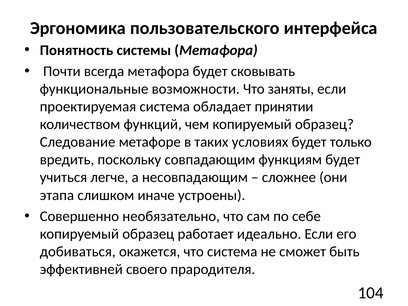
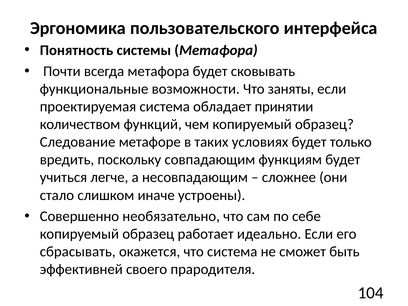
этапа: этапа -> стало
добиваться: добиваться -> сбрасывать
